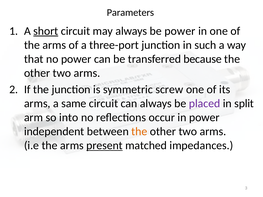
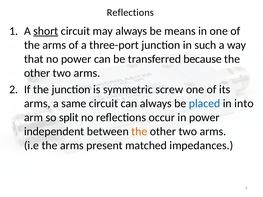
Parameters at (130, 13): Parameters -> Reflections
be power: power -> means
placed colour: purple -> blue
split: split -> into
into: into -> split
present underline: present -> none
